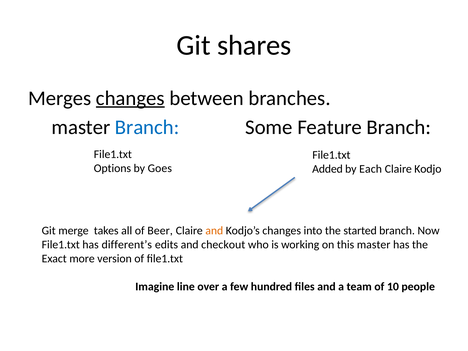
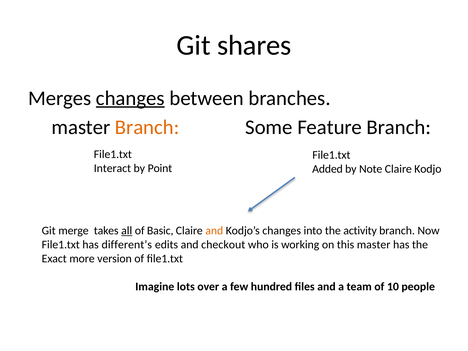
Branch at (147, 127) colour: blue -> orange
Options: Options -> Interact
Goes: Goes -> Point
Each: Each -> Note
all underline: none -> present
Beer: Beer -> Basic
started: started -> activity
line: line -> lots
